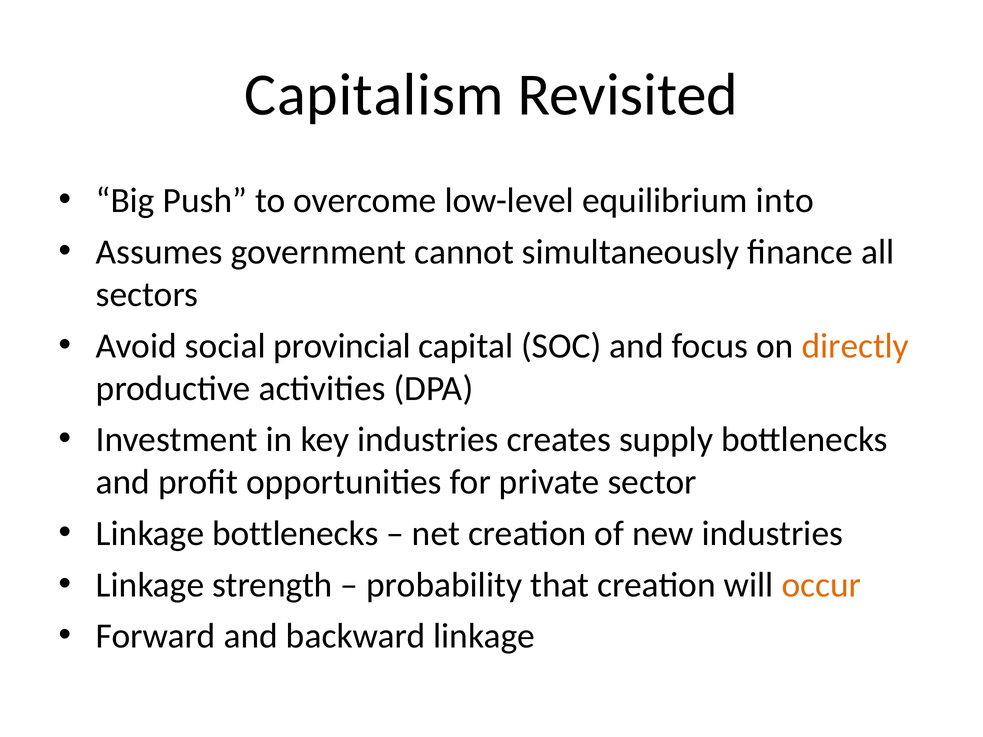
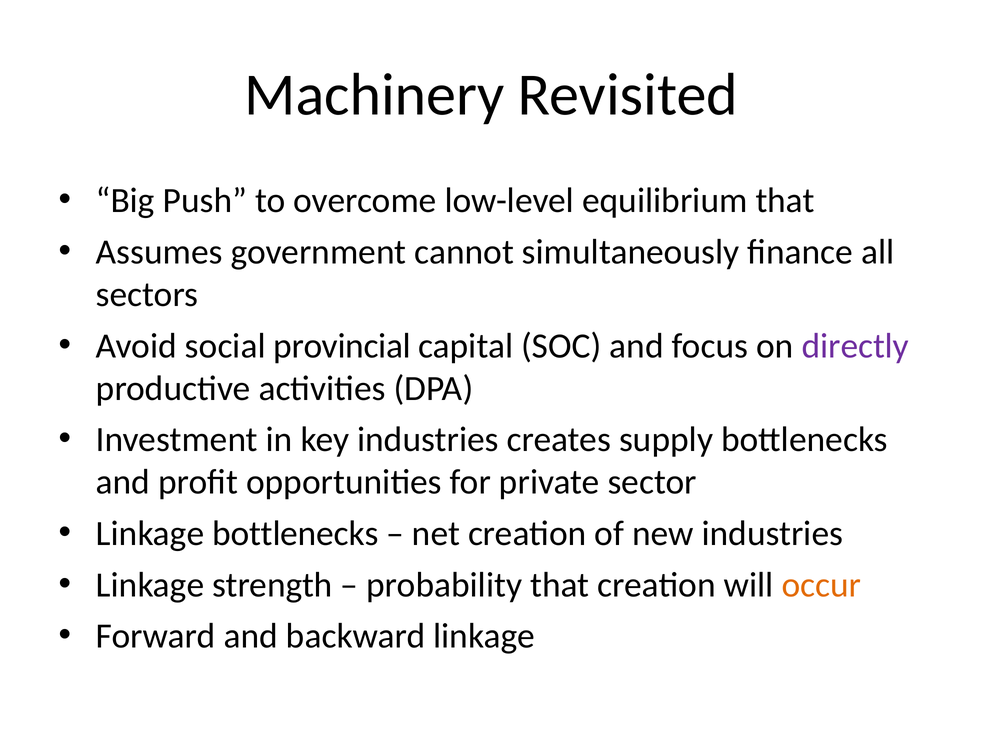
Capitalism: Capitalism -> Machinery
equilibrium into: into -> that
directly colour: orange -> purple
